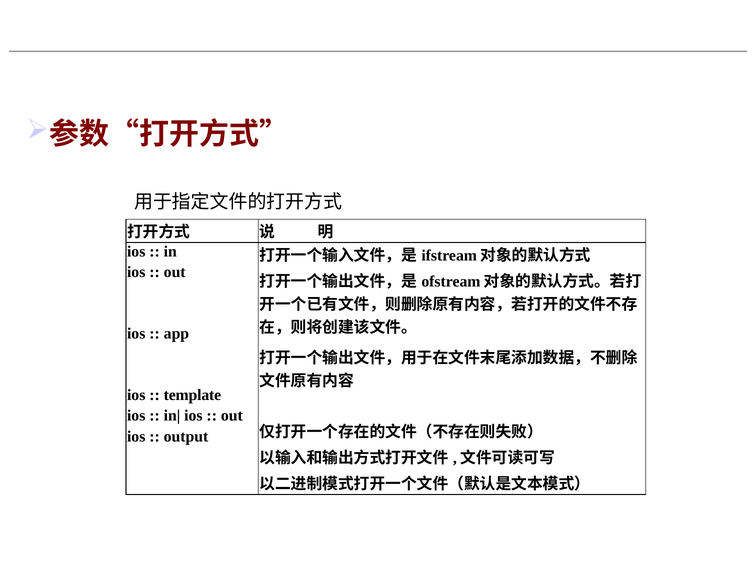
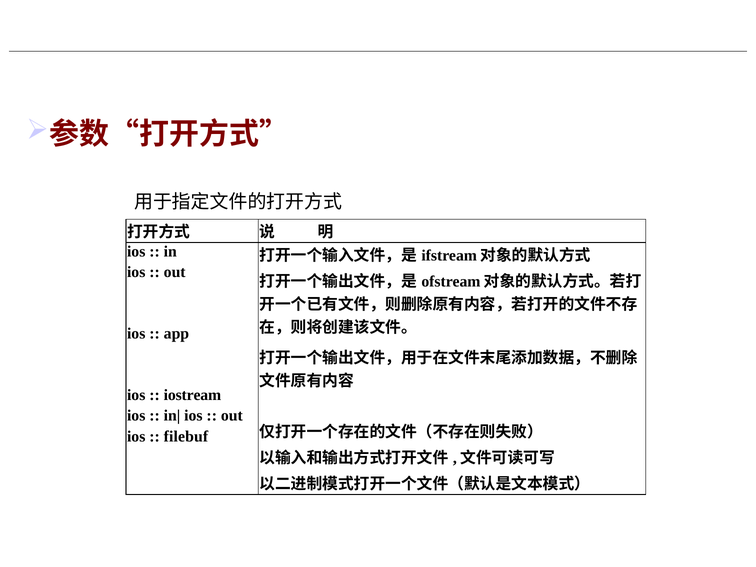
template: template -> iostream
output: output -> filebuf
